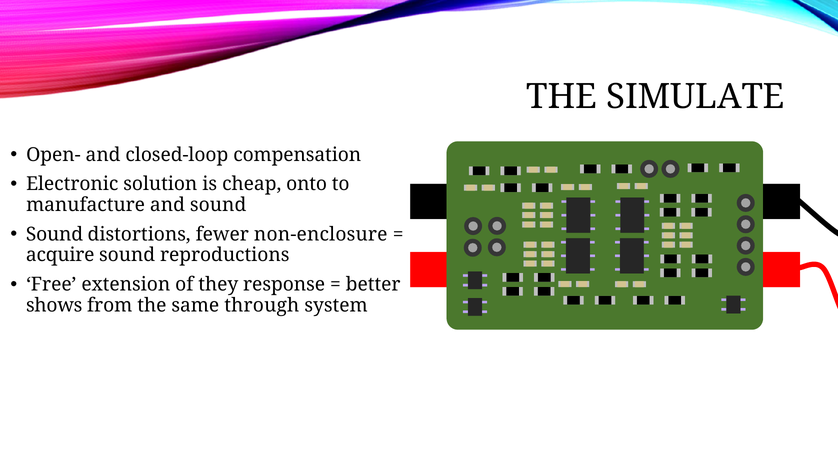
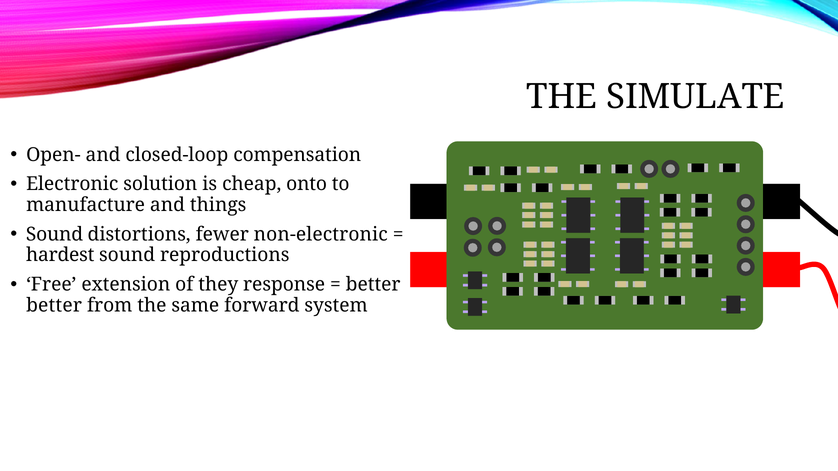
and sound: sound -> things
non-enclosure: non-enclosure -> non-electronic
acquire: acquire -> hardest
shows at (54, 305): shows -> better
through: through -> forward
